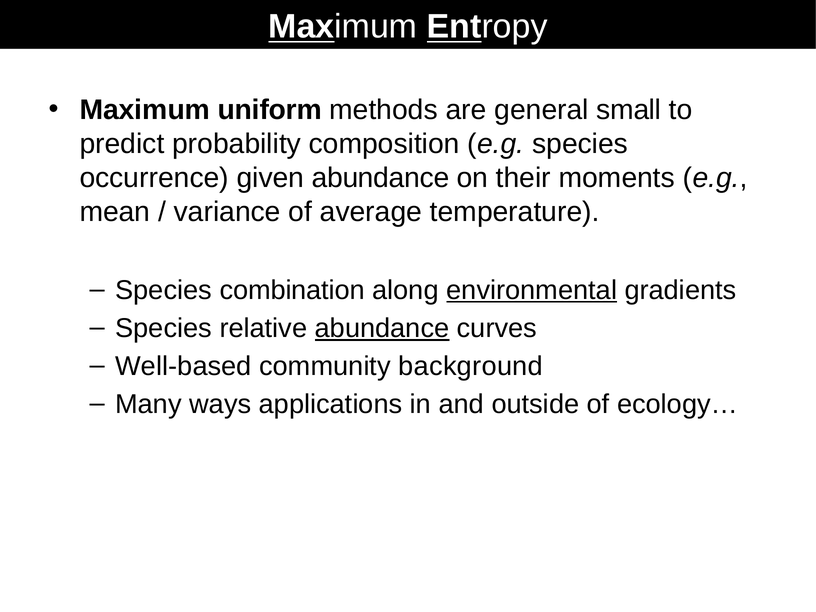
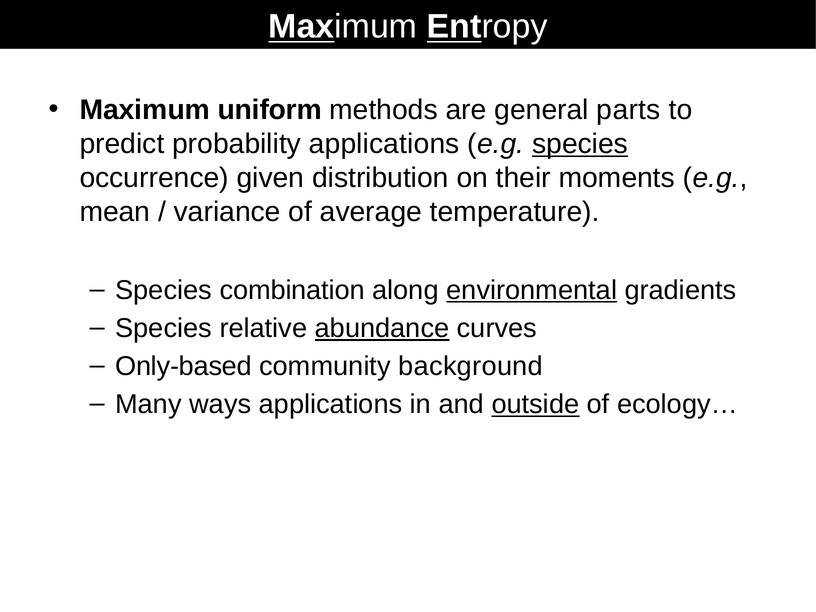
small: small -> parts
probability composition: composition -> applications
species at (580, 144) underline: none -> present
given abundance: abundance -> distribution
Well-based: Well-based -> Only-based
outside underline: none -> present
